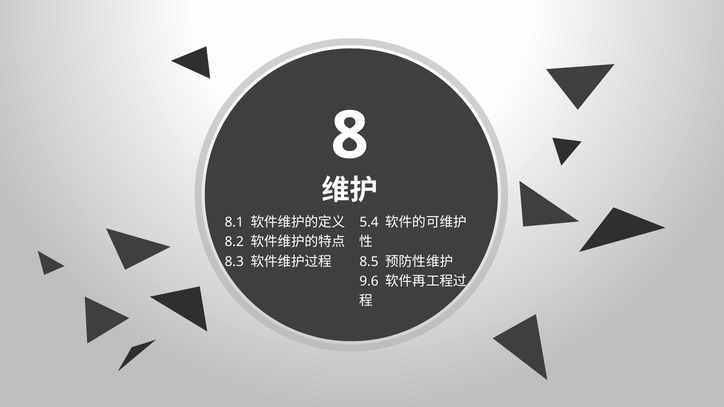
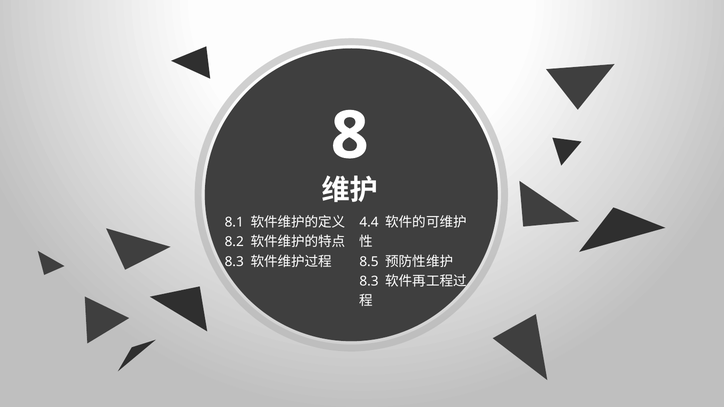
5.4: 5.4 -> 4.4
9.6 at (369, 281): 9.6 -> 8.3
